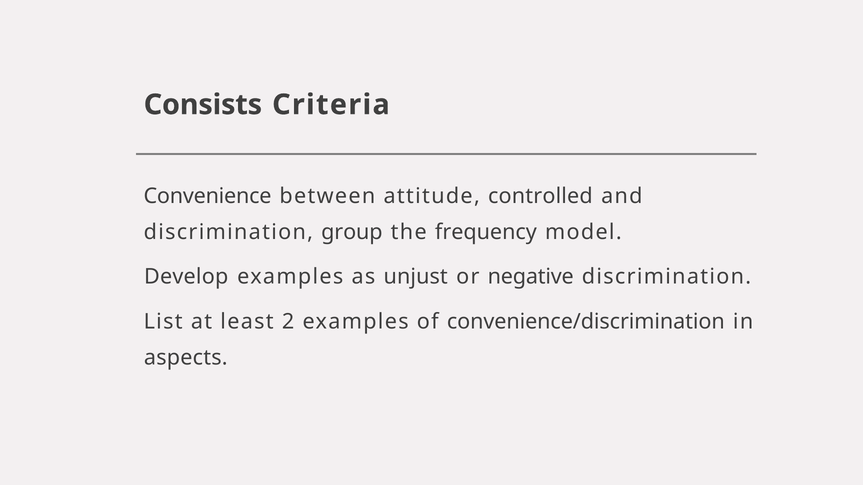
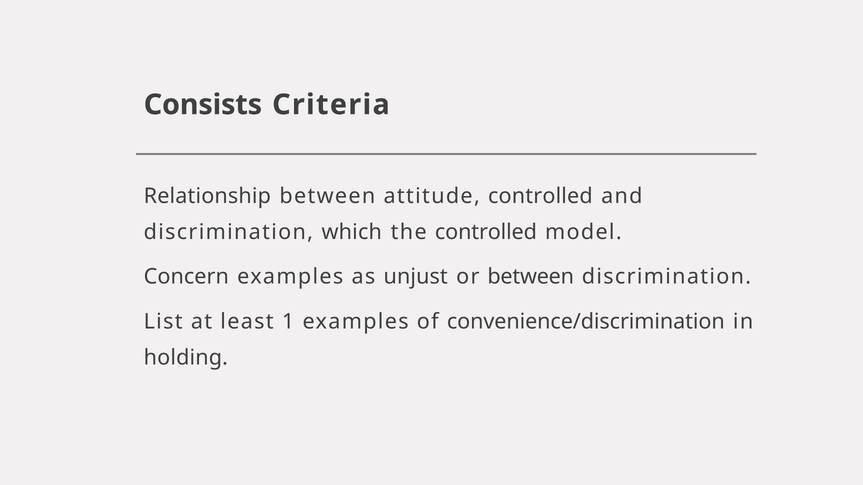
Convenience: Convenience -> Relationship
group: group -> which
the frequency: frequency -> controlled
Develop: Develop -> Concern
or negative: negative -> between
2: 2 -> 1
aspects: aspects -> holding
